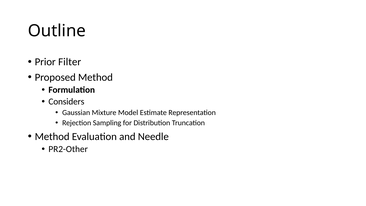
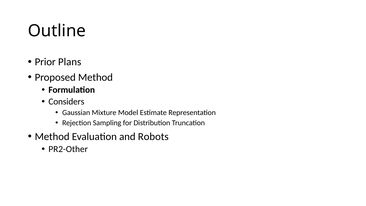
Filter: Filter -> Plans
Needle: Needle -> Robots
